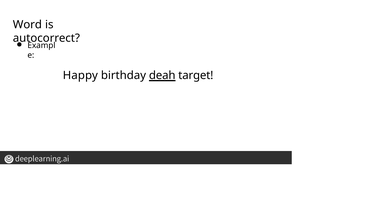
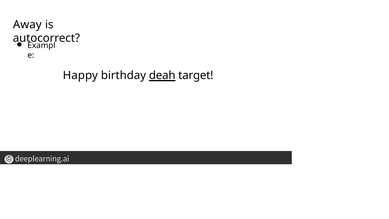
Word: Word -> Away
